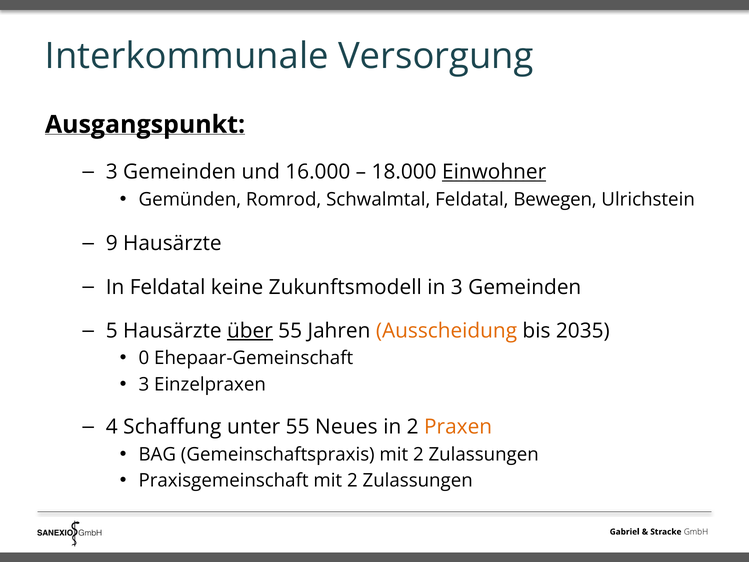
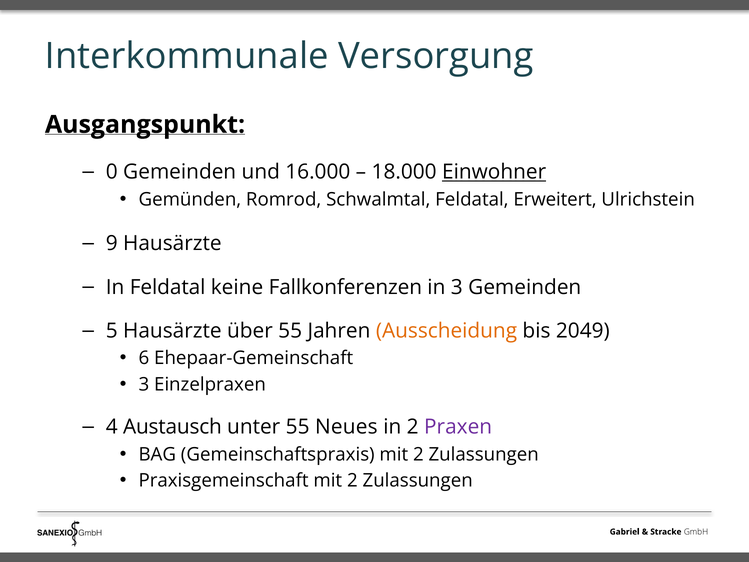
3 at (112, 172): 3 -> 0
Bewegen: Bewegen -> Erweitert
Zukunftsmodell: Zukunftsmodell -> Fallkonferenzen
über underline: present -> none
2035: 2035 -> 2049
0: 0 -> 6
Schaffung: Schaffung -> Austausch
Praxen colour: orange -> purple
